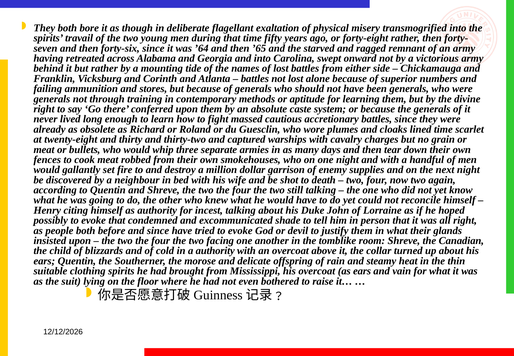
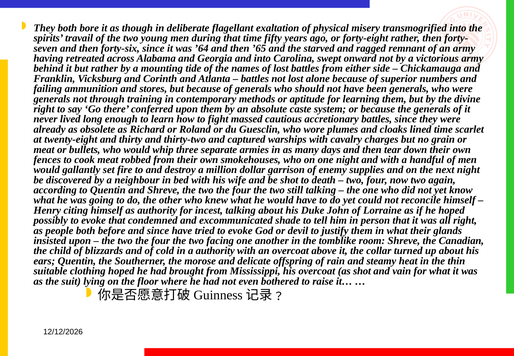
clothing spirits: spirits -> hoped
as ears: ears -> shot
